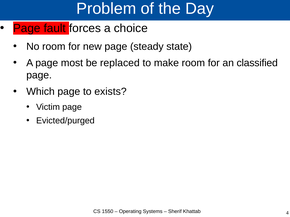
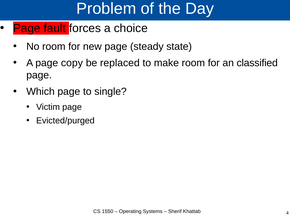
most: most -> copy
exists: exists -> single
